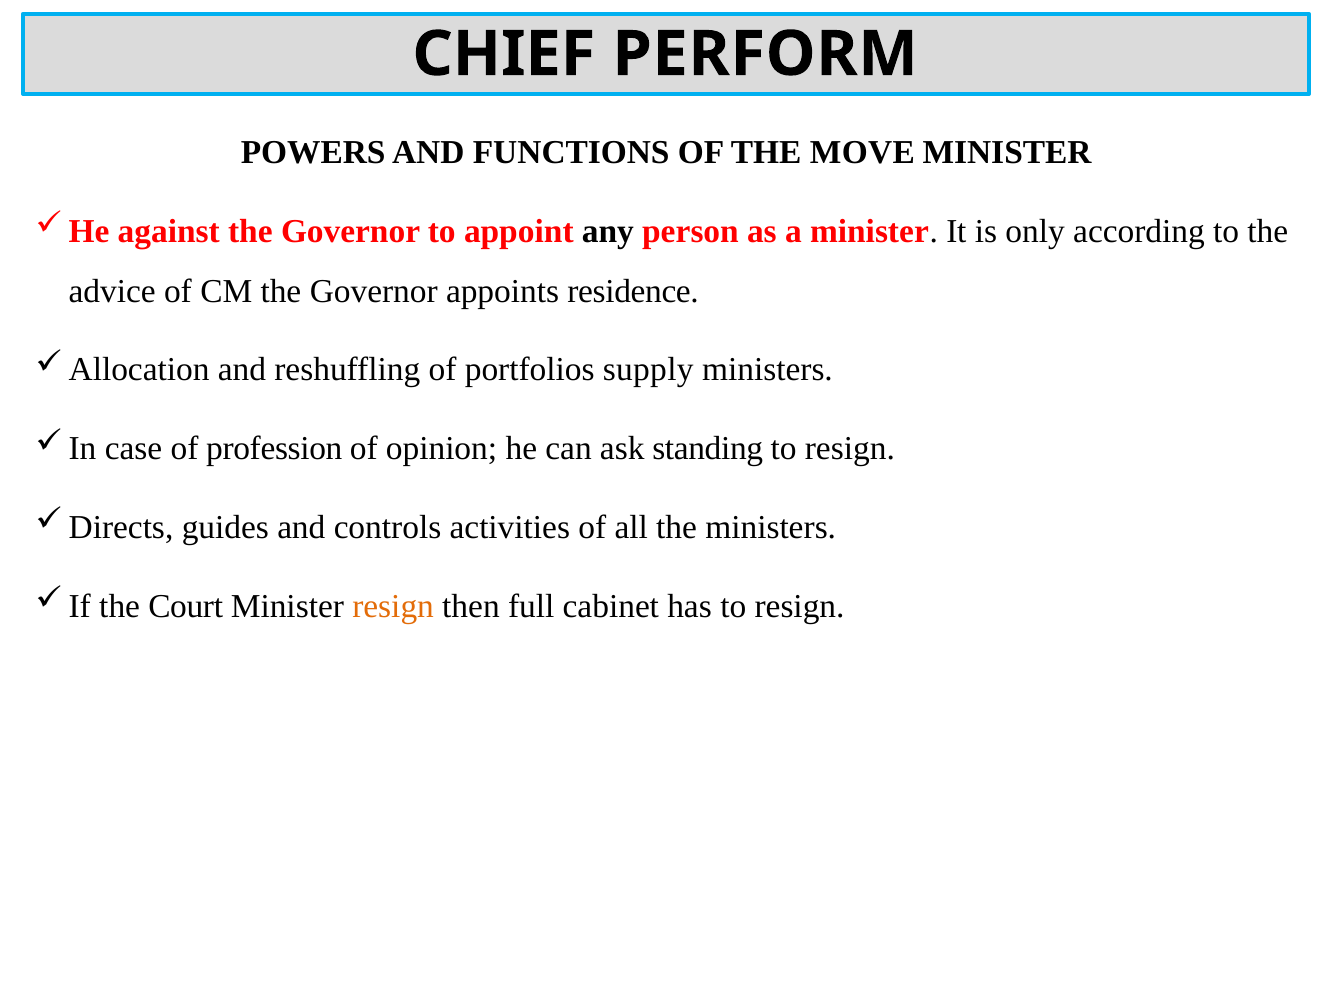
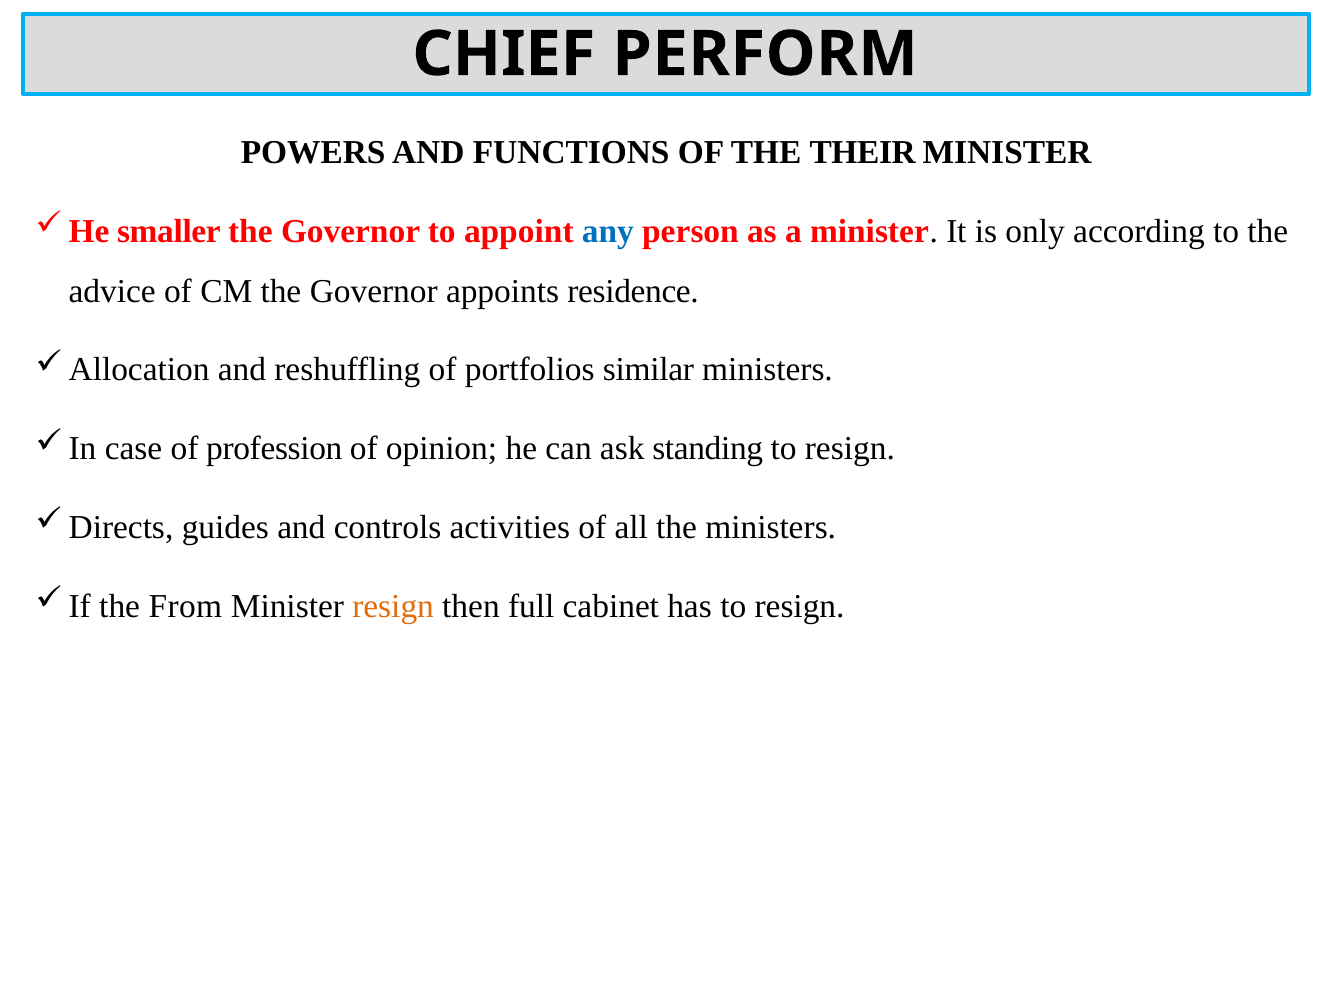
MOVE: MOVE -> THEIR
against: against -> smaller
any colour: black -> blue
supply: supply -> similar
Court: Court -> From
